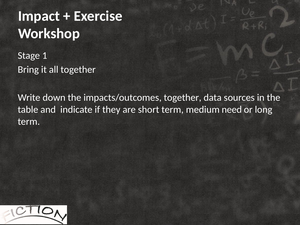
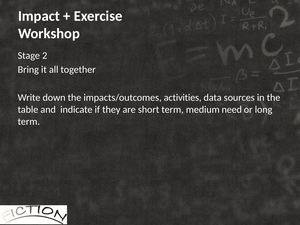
1: 1 -> 2
impacts/outcomes together: together -> activities
